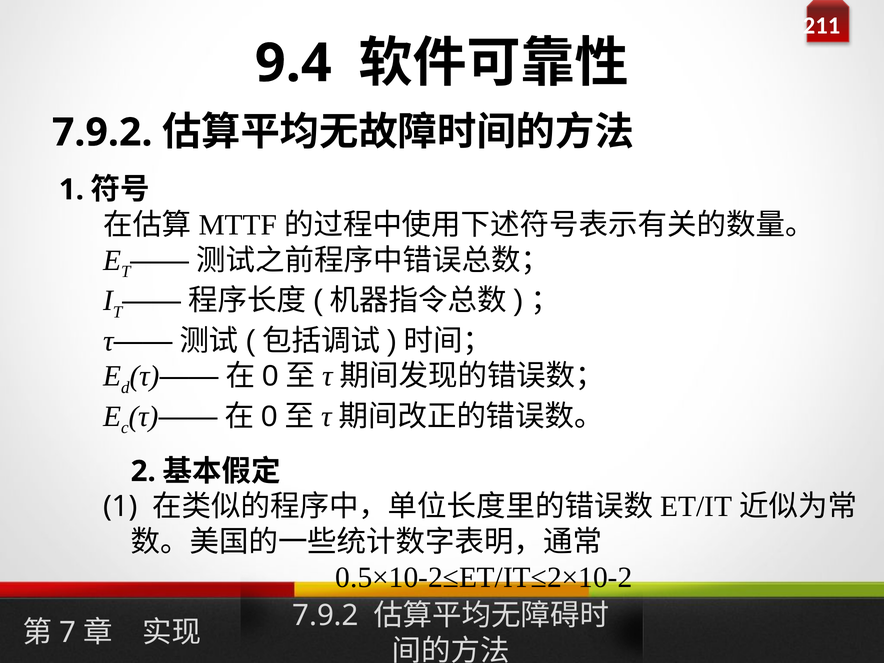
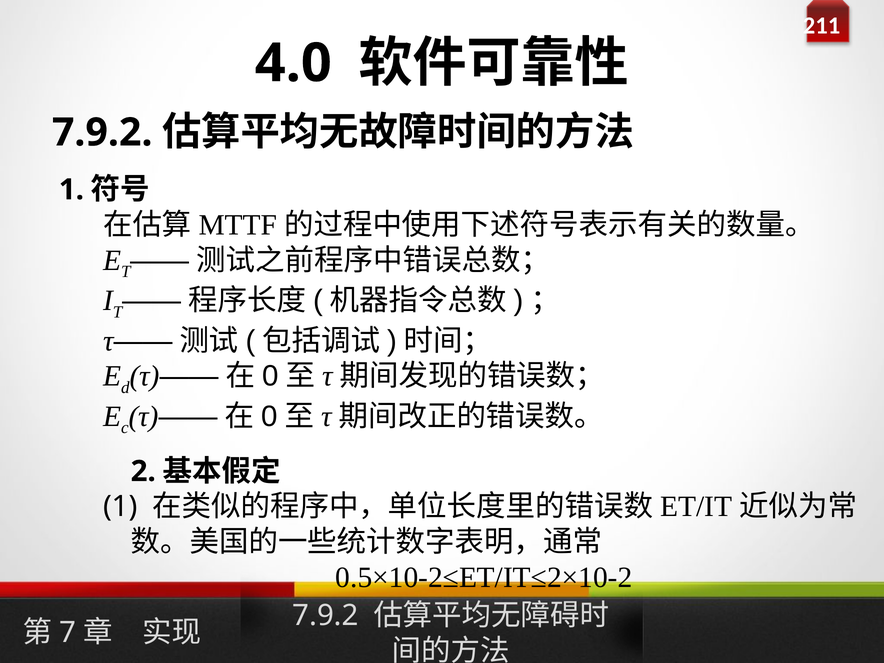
9.4: 9.4 -> 4.0
